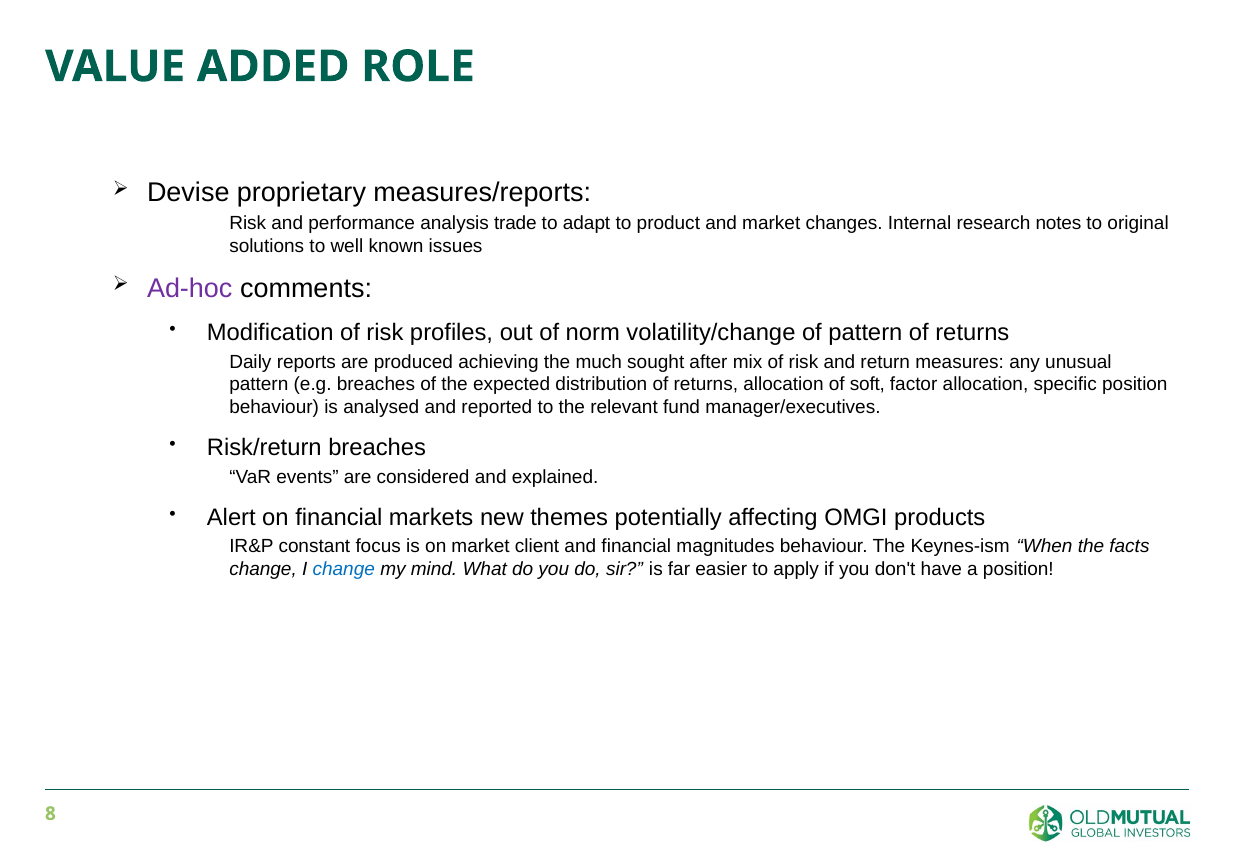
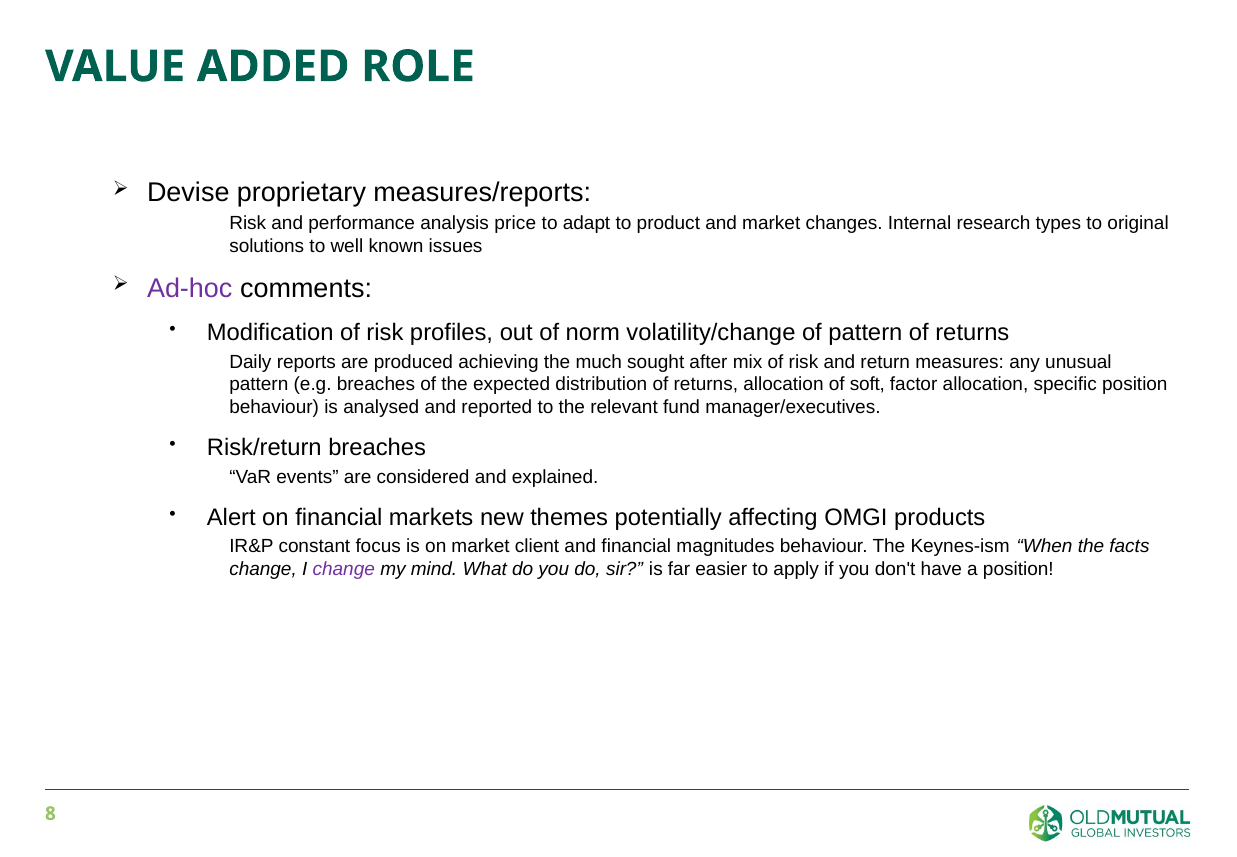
trade: trade -> price
notes: notes -> types
change at (344, 569) colour: blue -> purple
